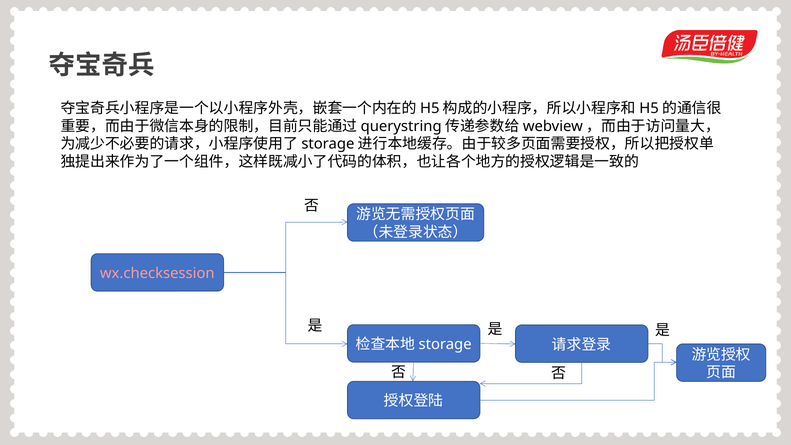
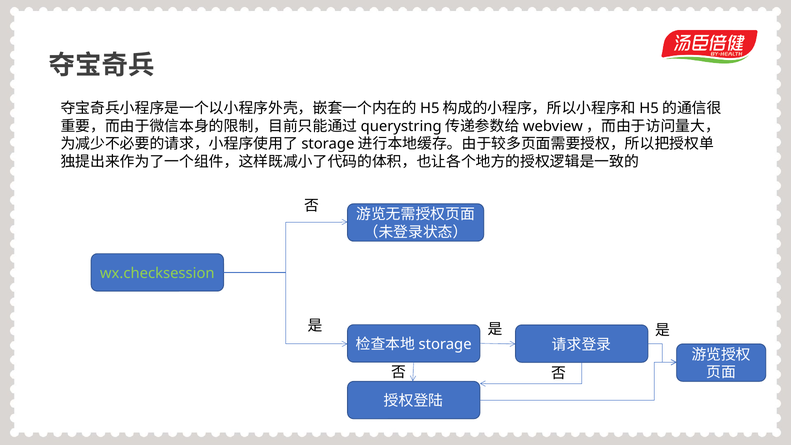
wx.checksession colour: pink -> light green
